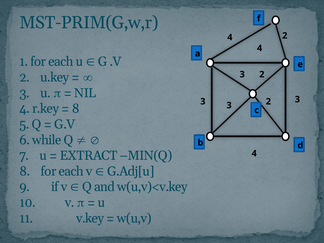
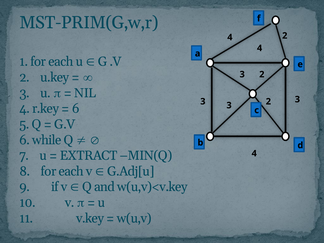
8 at (76, 109): 8 -> 6
